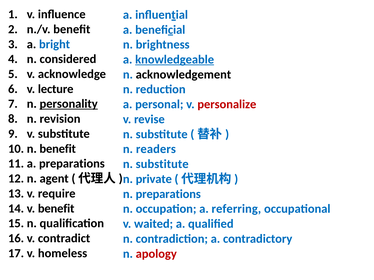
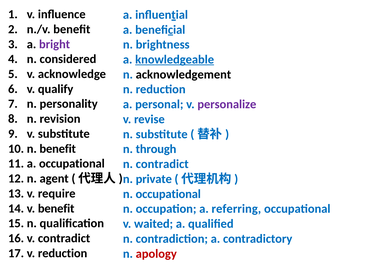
bright colour: blue -> purple
lecture: lecture -> qualify
personality underline: present -> none
personalize colour: red -> purple
readers: readers -> through
preparations at (72, 164): preparations -> occupational
substitute at (162, 164): substitute -> contradict
n preparations: preparations -> occupational
homeless at (63, 254): homeless -> reduction
